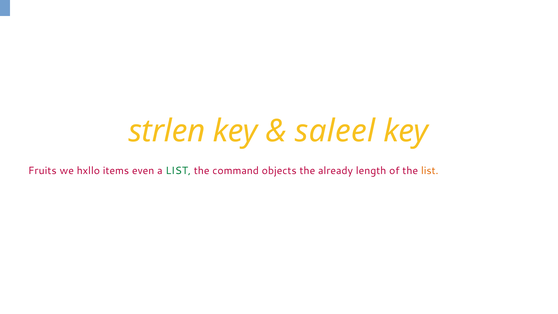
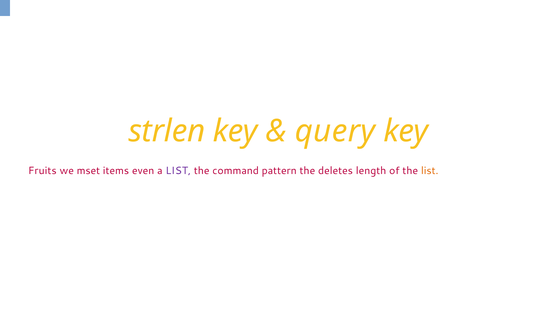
saleel: saleel -> query
hxllo: hxllo -> mset
LIST at (178, 171) colour: green -> purple
objects: objects -> pattern
already: already -> deletes
